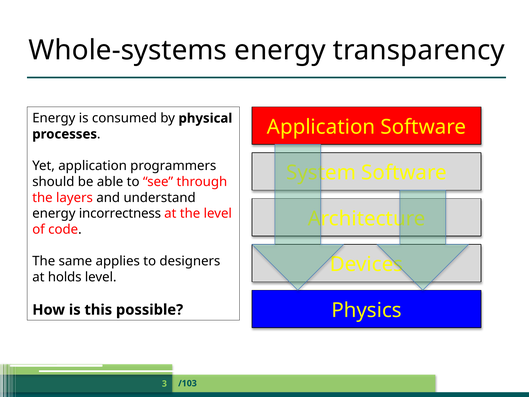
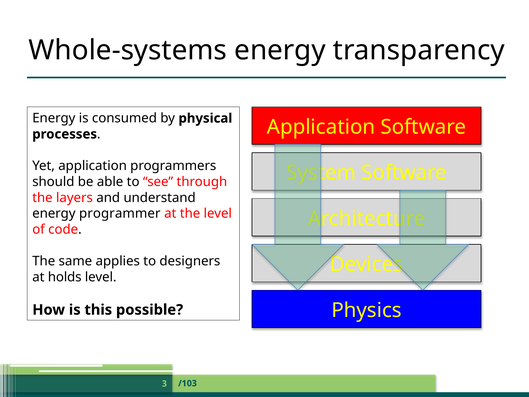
incorrectness: incorrectness -> programmer
